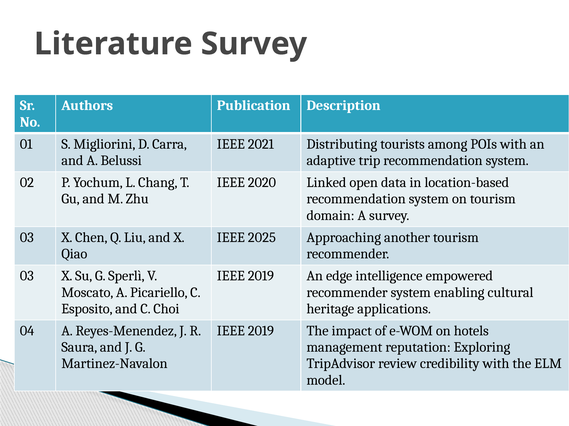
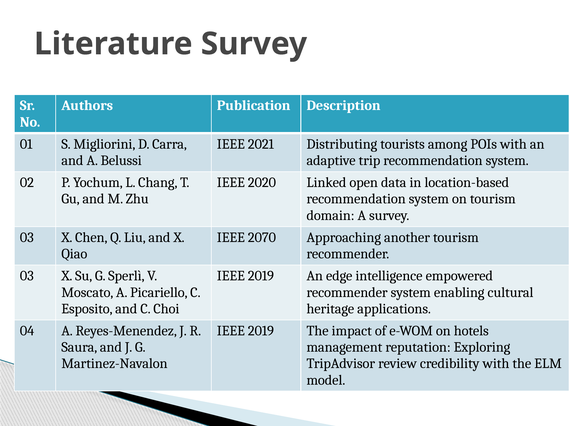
2025: 2025 -> 2070
